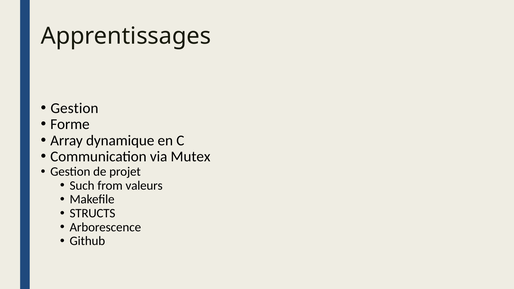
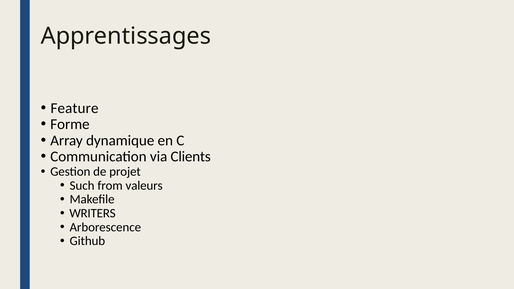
Gestion at (74, 108): Gestion -> Feature
Mutex: Mutex -> Clients
STRUCTS: STRUCTS -> WRITERS
